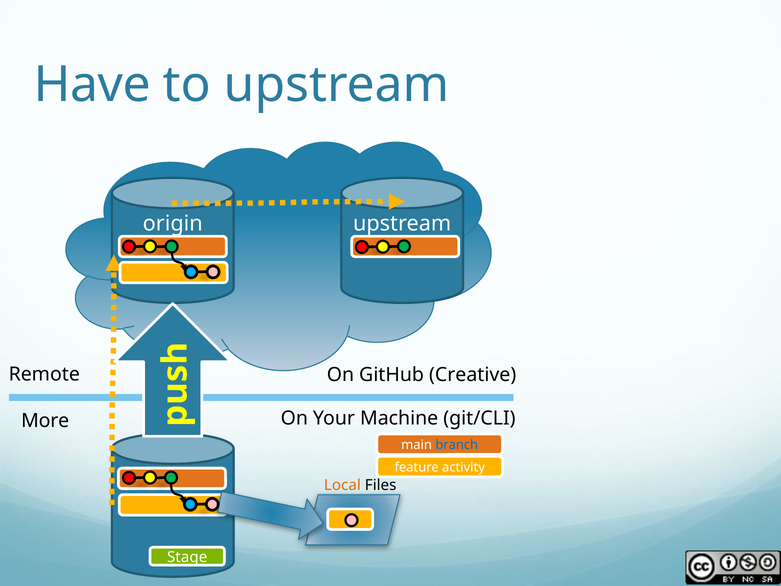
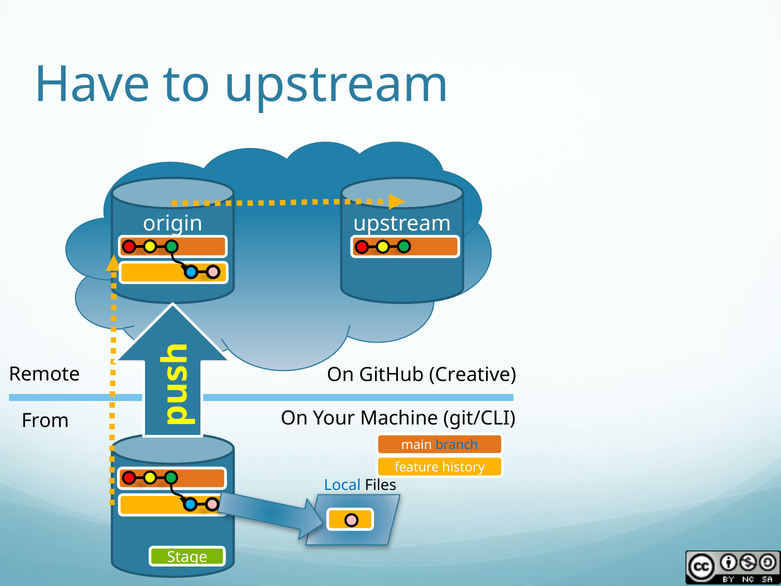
More: More -> From
activity: activity -> history
Local colour: orange -> blue
